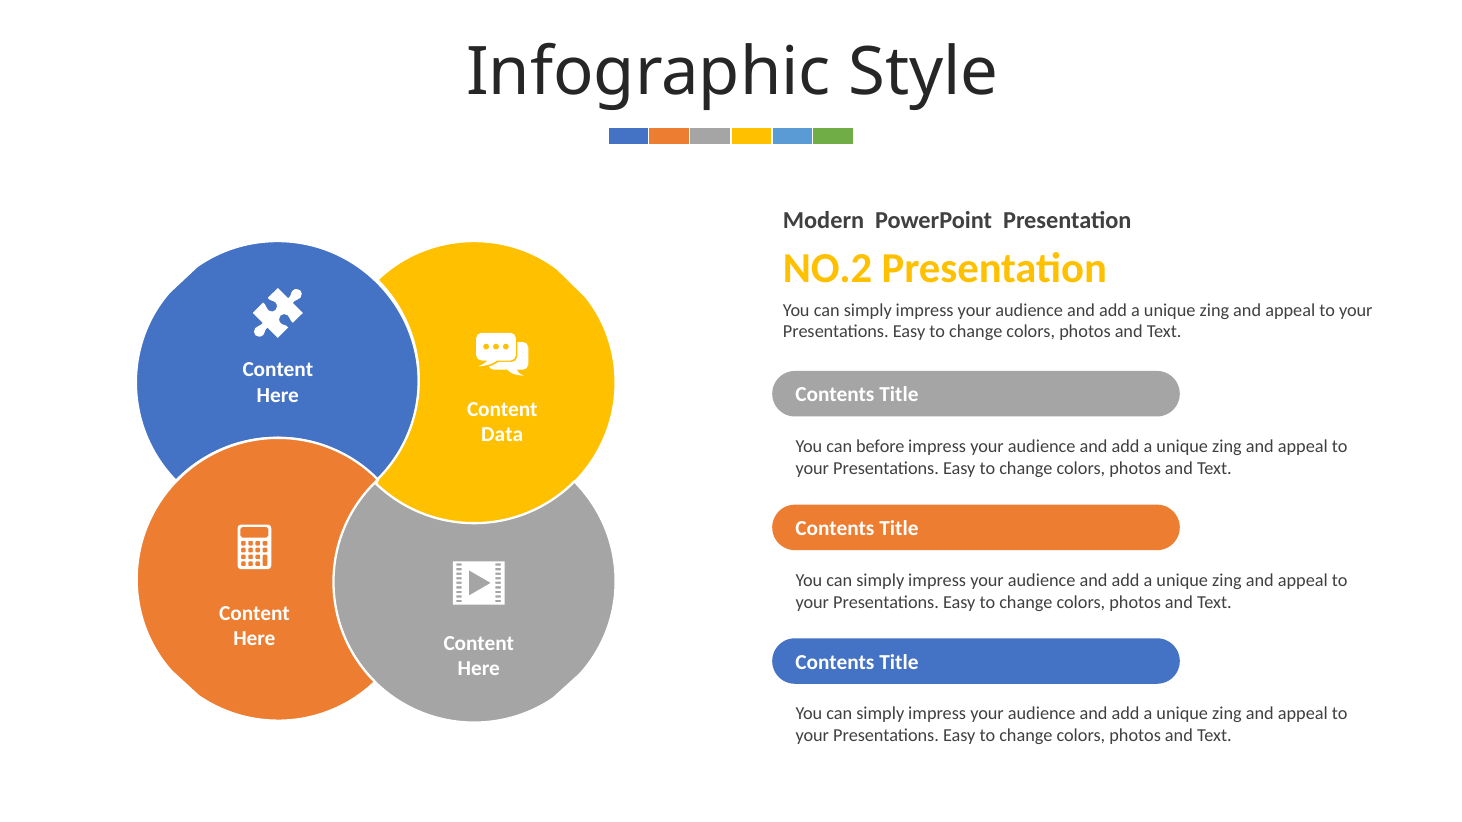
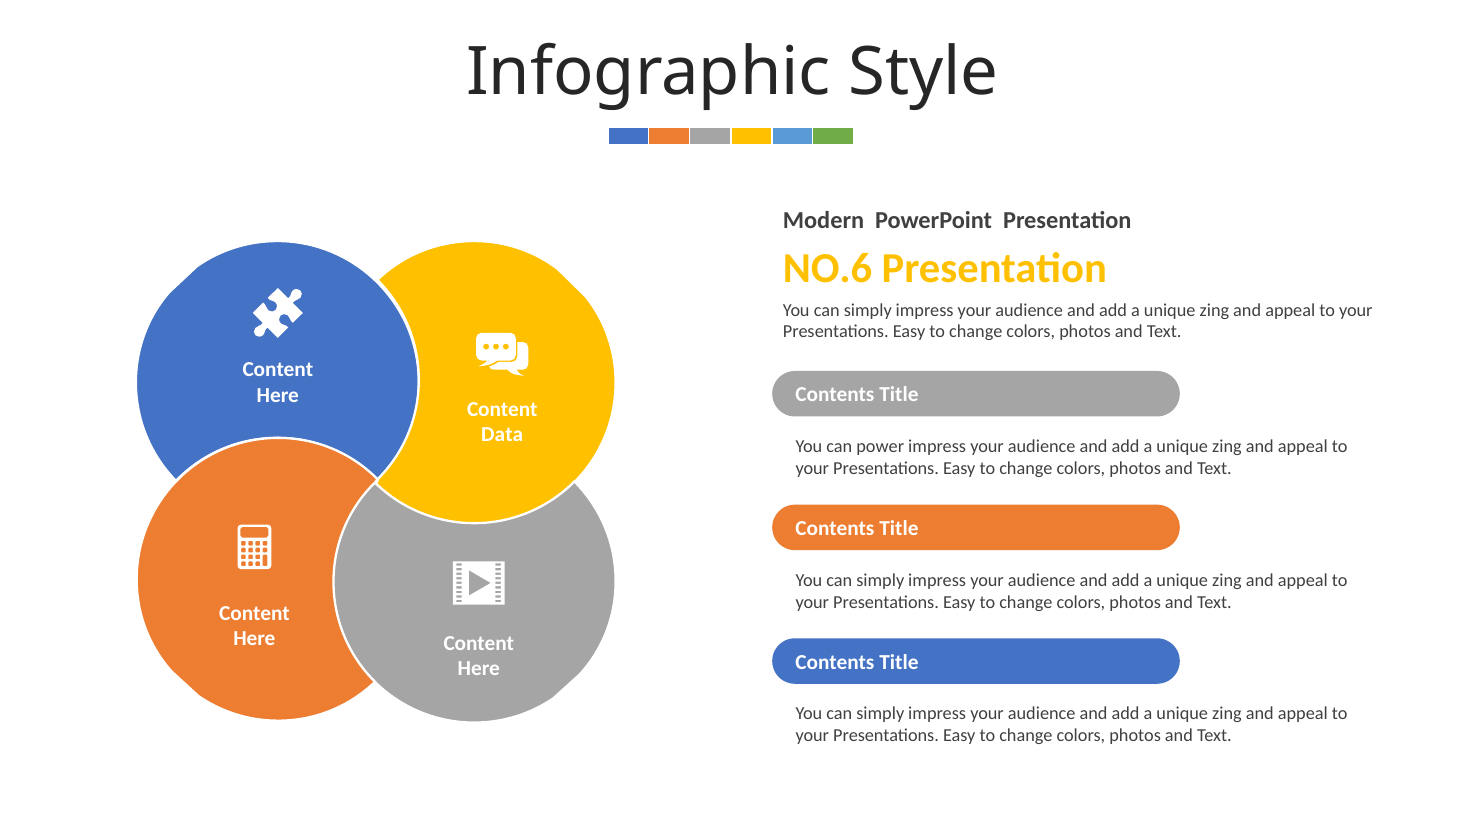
NO.2: NO.2 -> NO.6
before: before -> power
